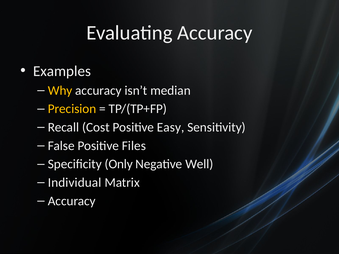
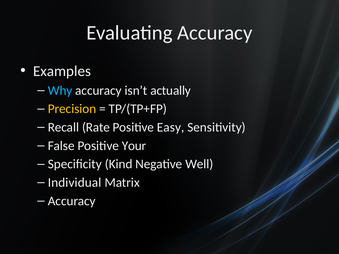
Why colour: yellow -> light blue
median: median -> actually
Cost: Cost -> Rate
Files: Files -> Your
Only: Only -> Kind
